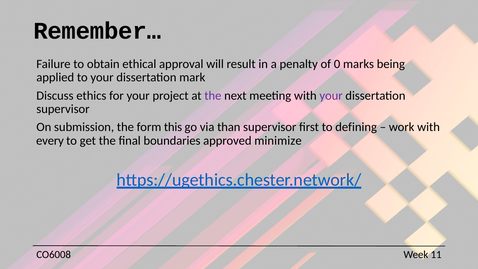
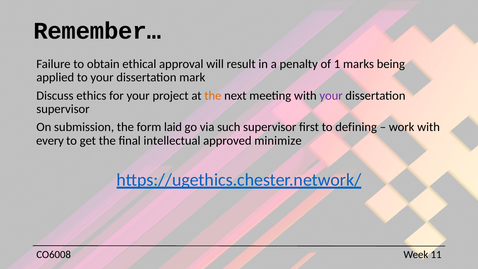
0: 0 -> 1
the at (213, 96) colour: purple -> orange
this: this -> laid
than: than -> such
boundaries: boundaries -> intellectual
